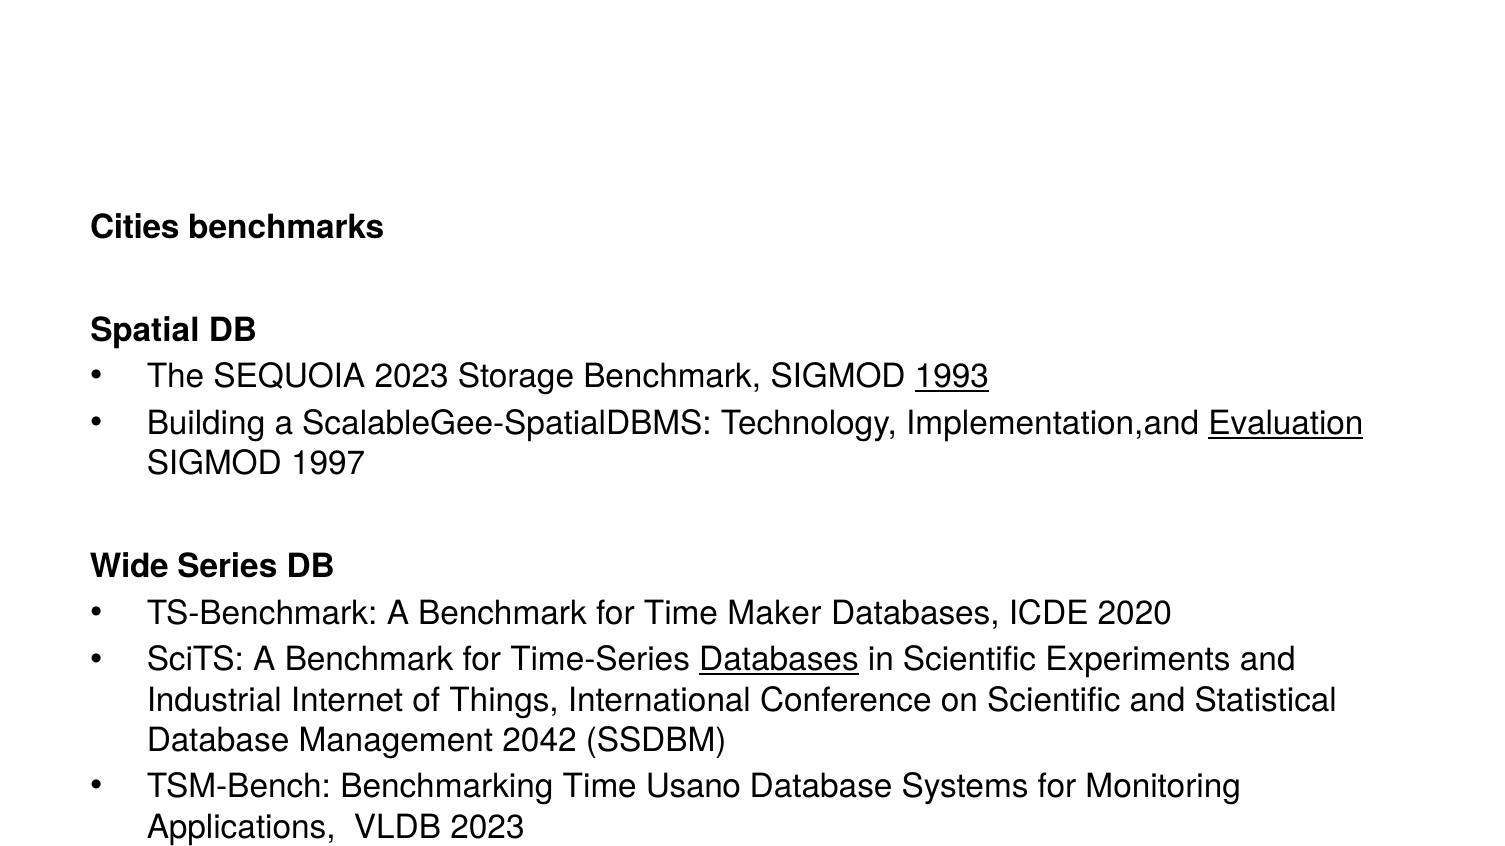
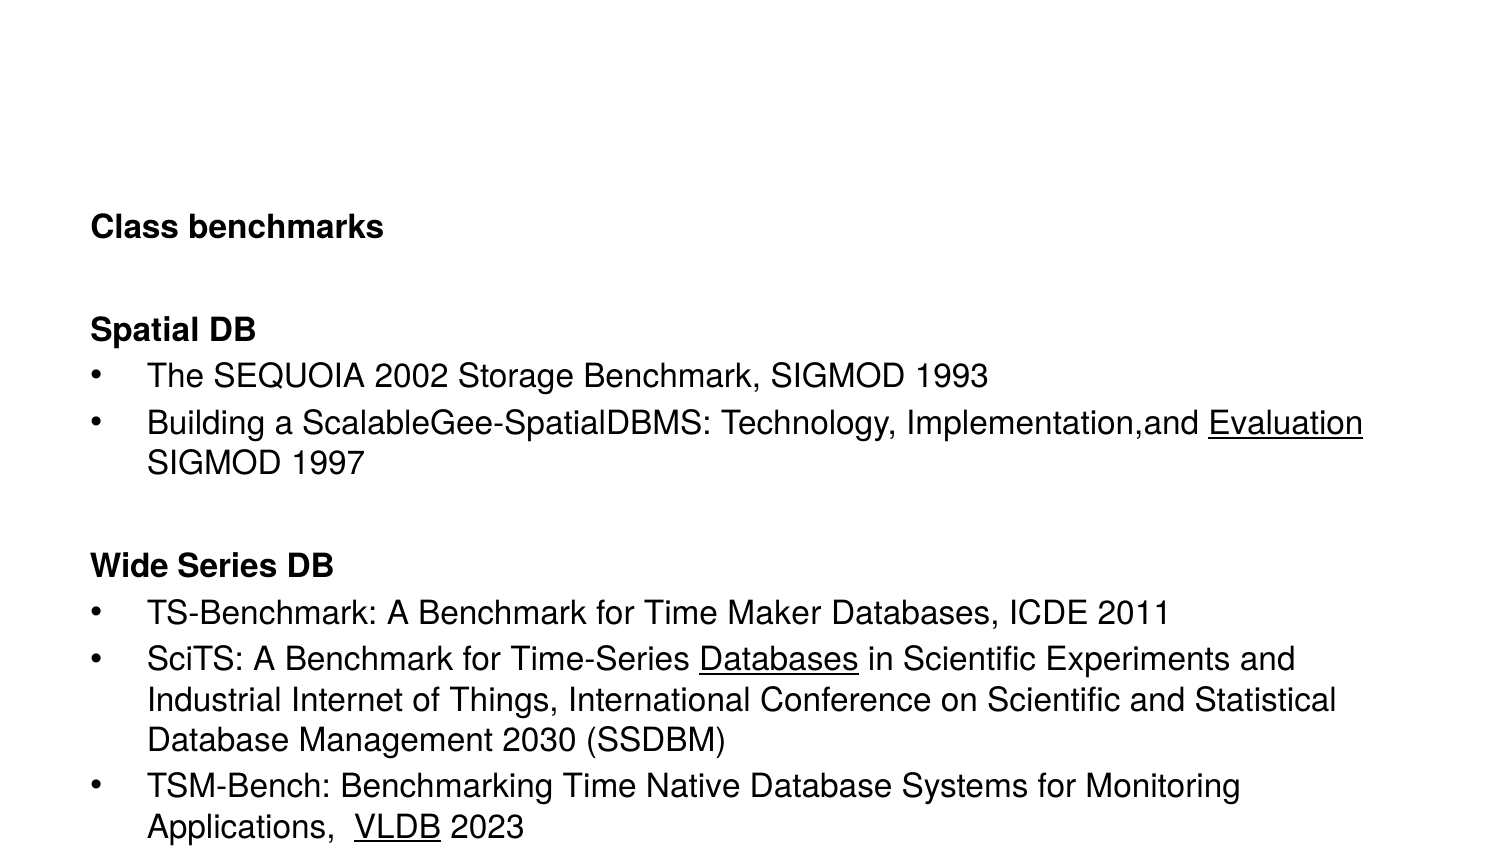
Cities: Cities -> Class
SEQUOIA 2023: 2023 -> 2002
1993 underline: present -> none
2020: 2020 -> 2011
2042: 2042 -> 2030
Usano: Usano -> Native
VLDB at (398, 828) underline: none -> present
